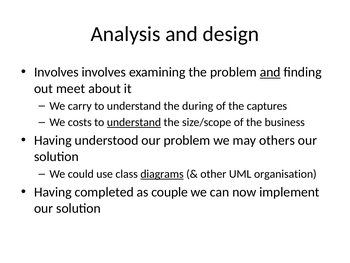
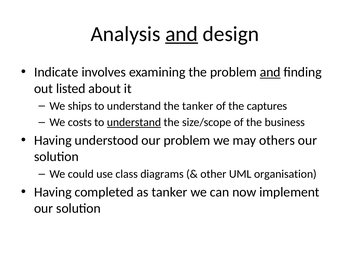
and at (182, 34) underline: none -> present
Involves at (56, 72): Involves -> Indicate
meet: meet -> listed
carry: carry -> ships
the during: during -> tanker
diagrams underline: present -> none
as couple: couple -> tanker
